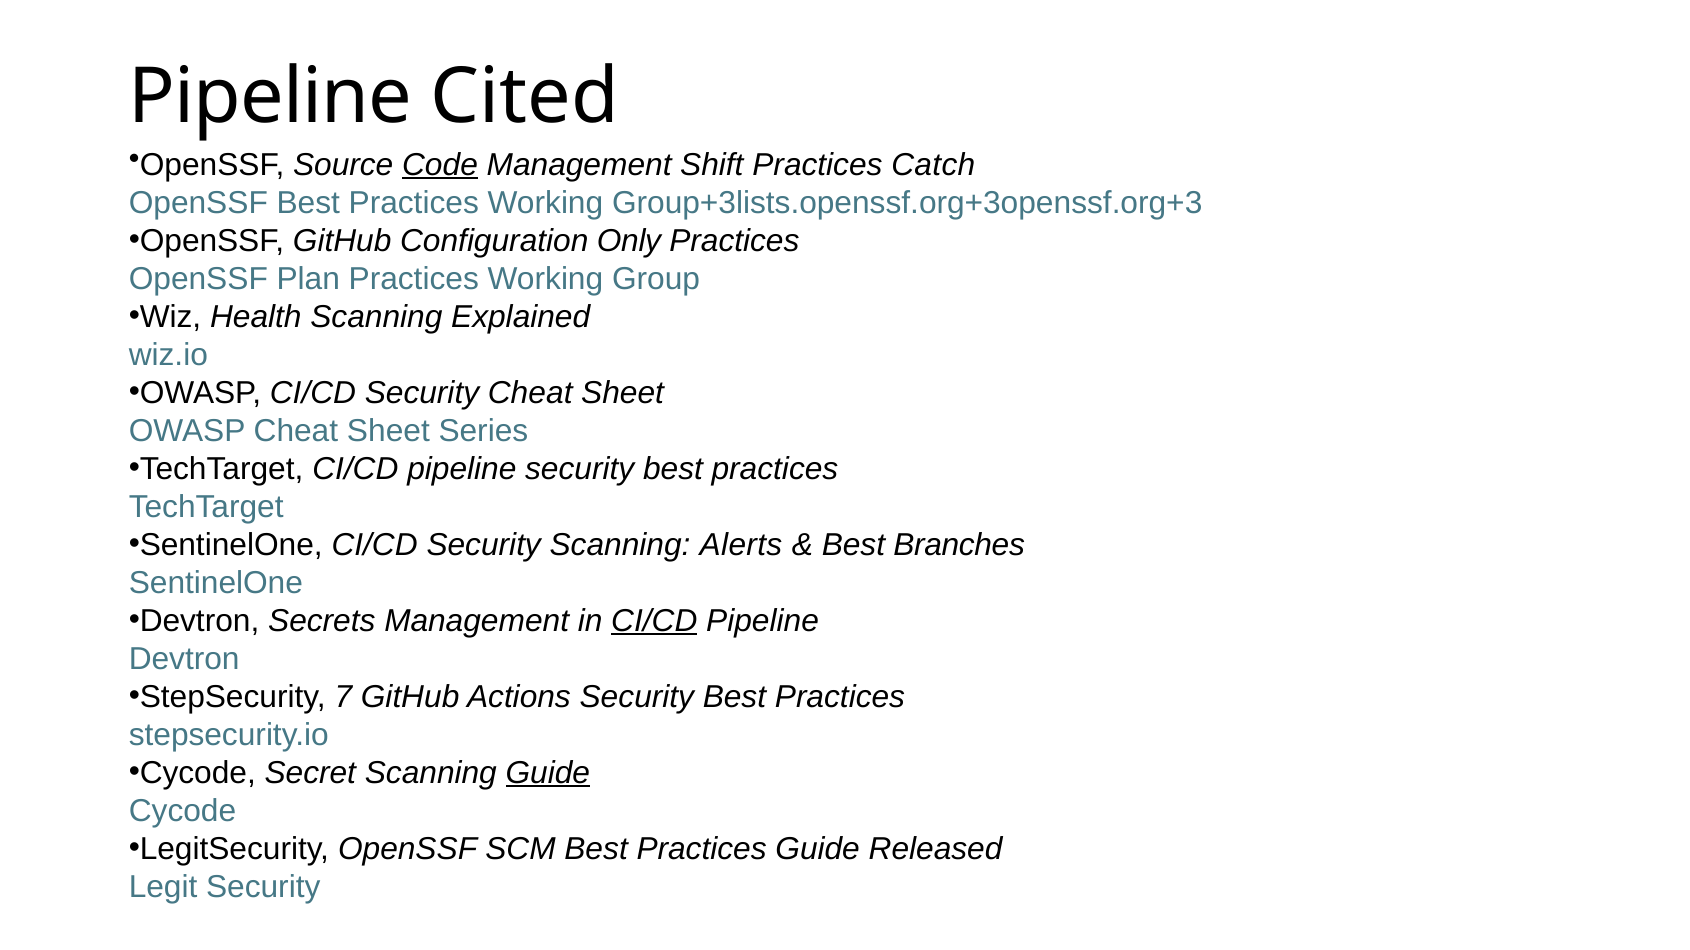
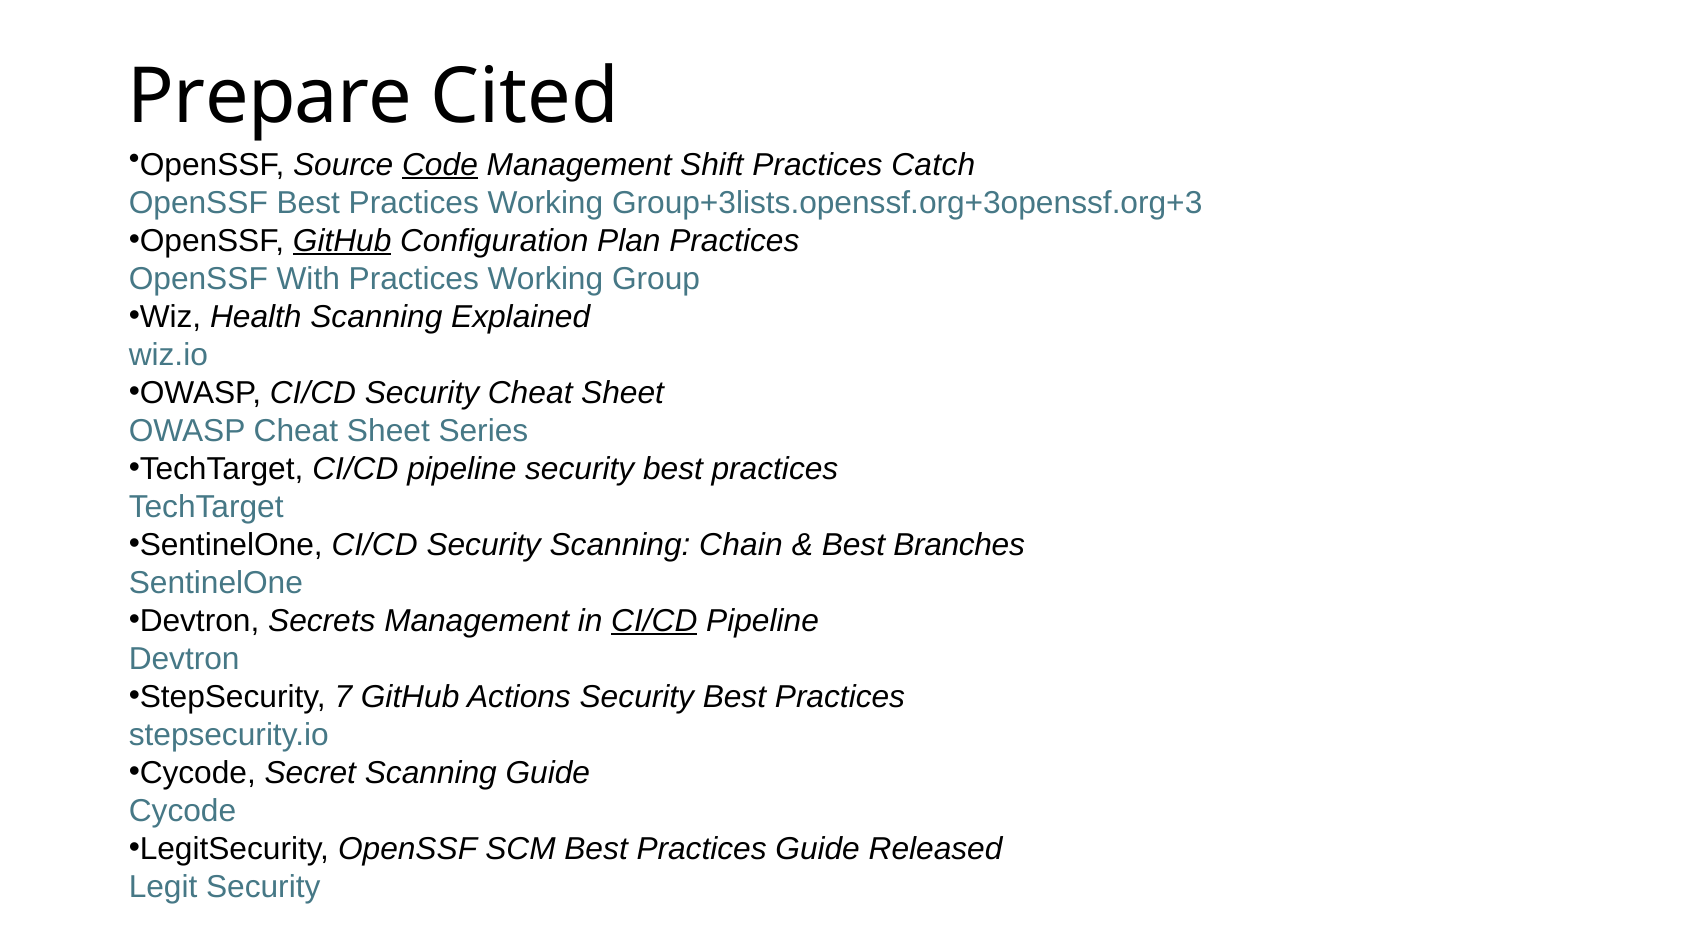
Pipeline at (270, 97): Pipeline -> Prepare
GitHub at (342, 241) underline: none -> present
Only: Only -> Plan
Plan: Plan -> With
Alerts: Alerts -> Chain
Guide at (548, 773) underline: present -> none
